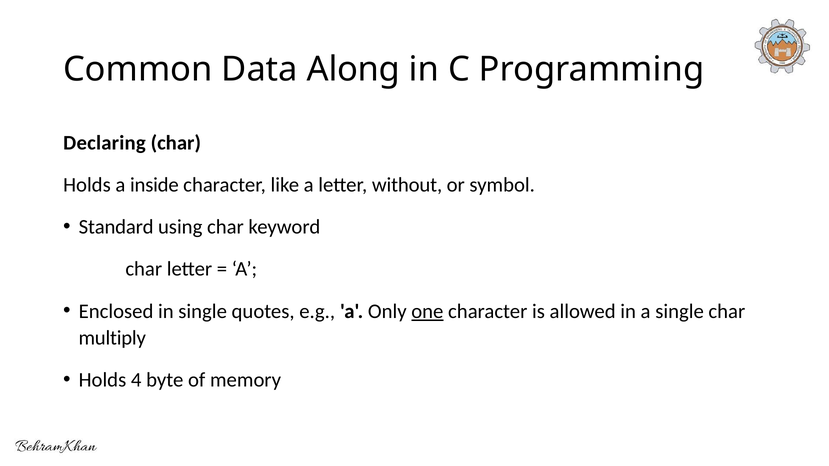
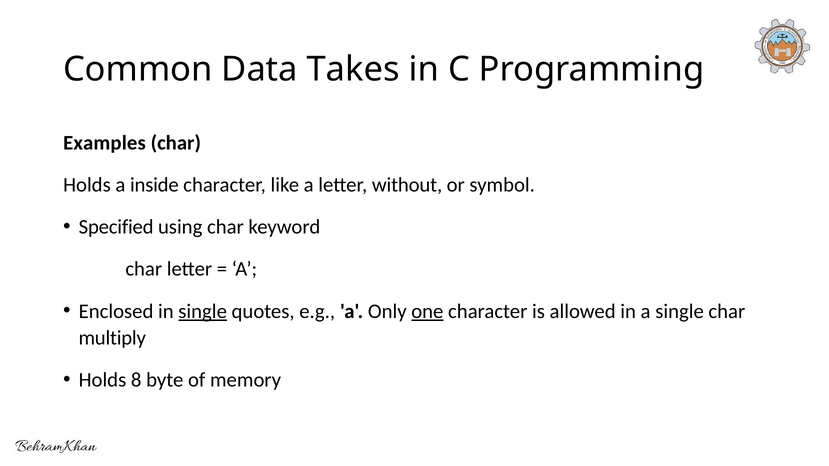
Along: Along -> Takes
Declaring: Declaring -> Examples
Standard: Standard -> Specified
single at (203, 311) underline: none -> present
4: 4 -> 8
